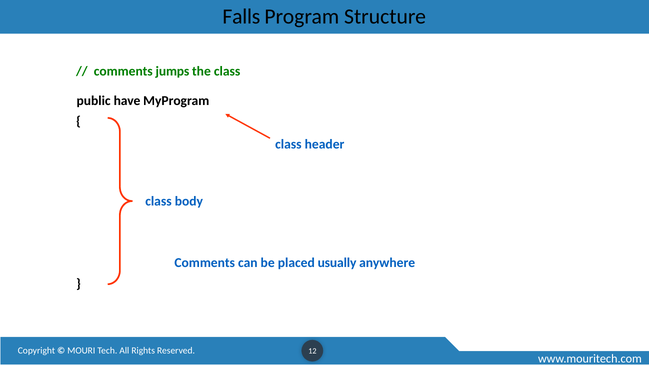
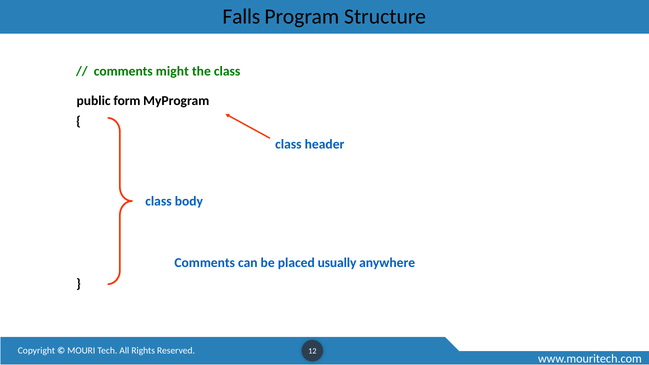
jumps: jumps -> might
have: have -> form
